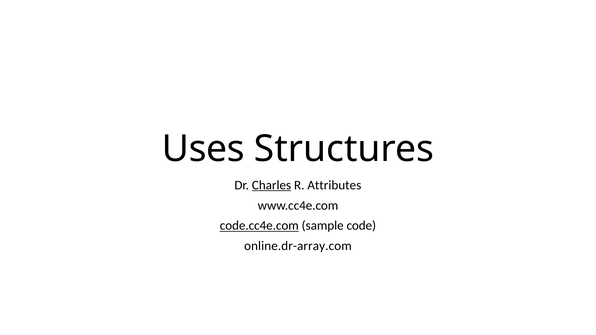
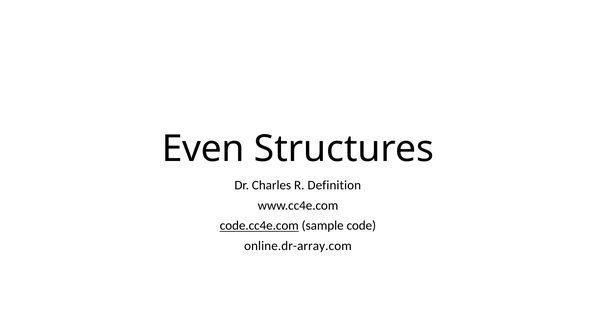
Uses: Uses -> Even
Charles underline: present -> none
Attributes: Attributes -> Definition
